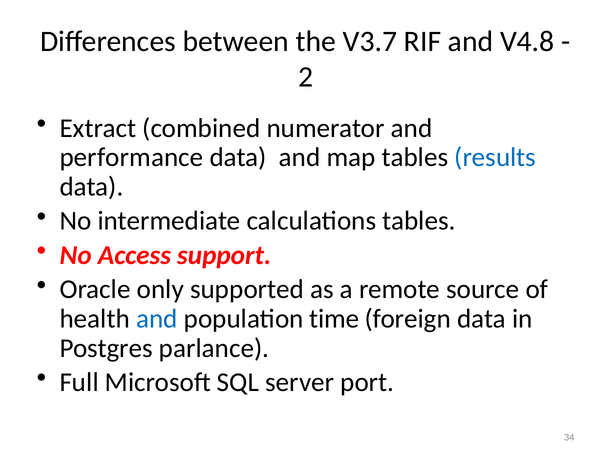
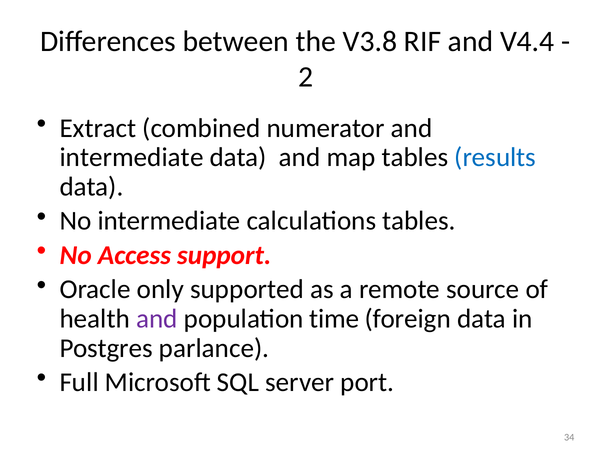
V3.7: V3.7 -> V3.8
V4.8: V4.8 -> V4.4
performance at (132, 158): performance -> intermediate
and at (157, 319) colour: blue -> purple
